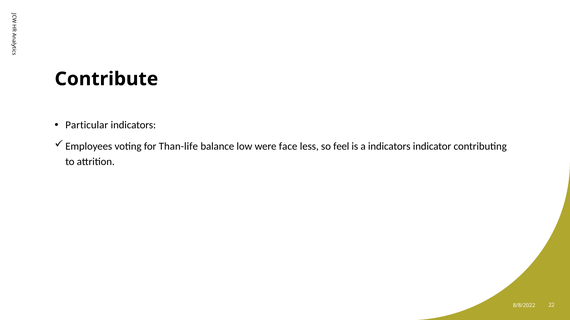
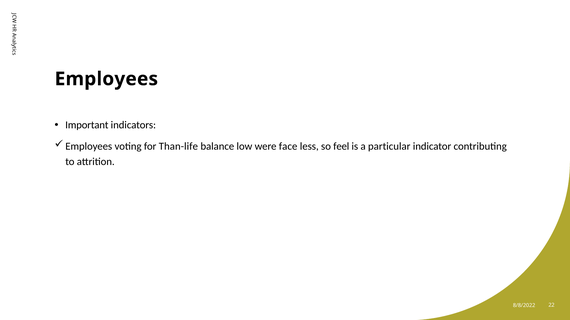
Contribute at (106, 79): Contribute -> Employees
Particular: Particular -> Important
a indicators: indicators -> particular
